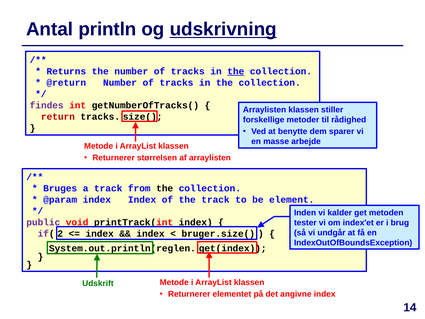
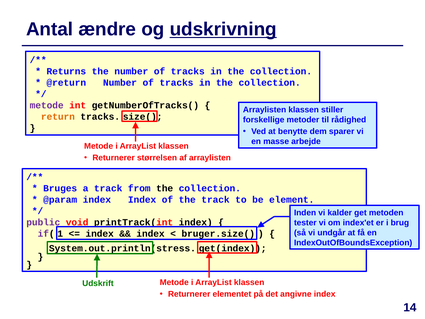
println: println -> ændre
the at (236, 71) underline: present -> none
findes at (47, 105): findes -> metode
return colour: red -> orange
2: 2 -> 1
System.out.println(reglen: System.out.println(reglen -> System.out.println(stress
